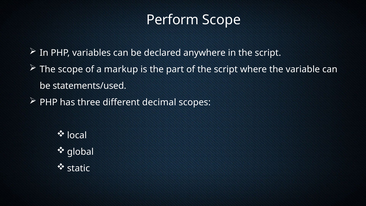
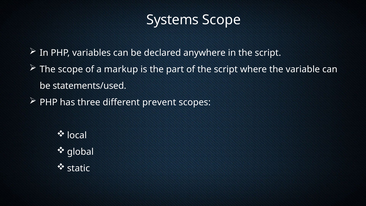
Perform: Perform -> Systems
decimal: decimal -> prevent
